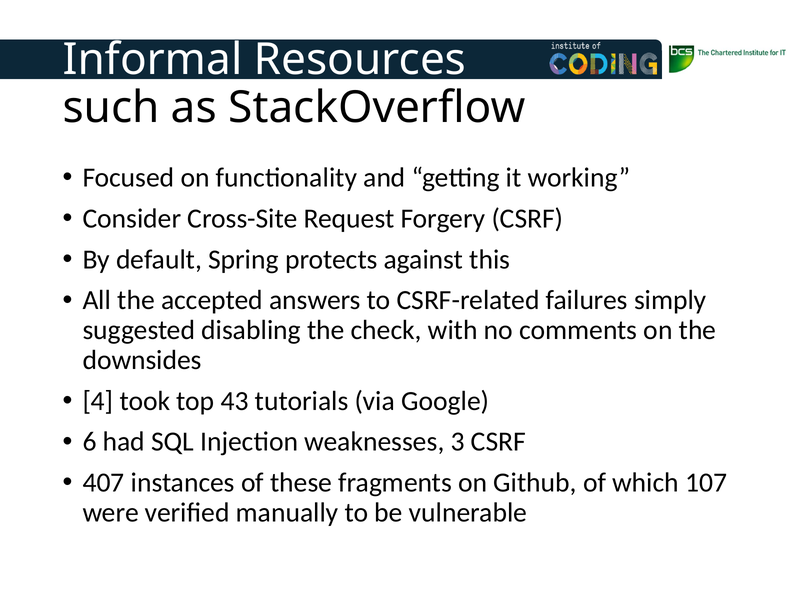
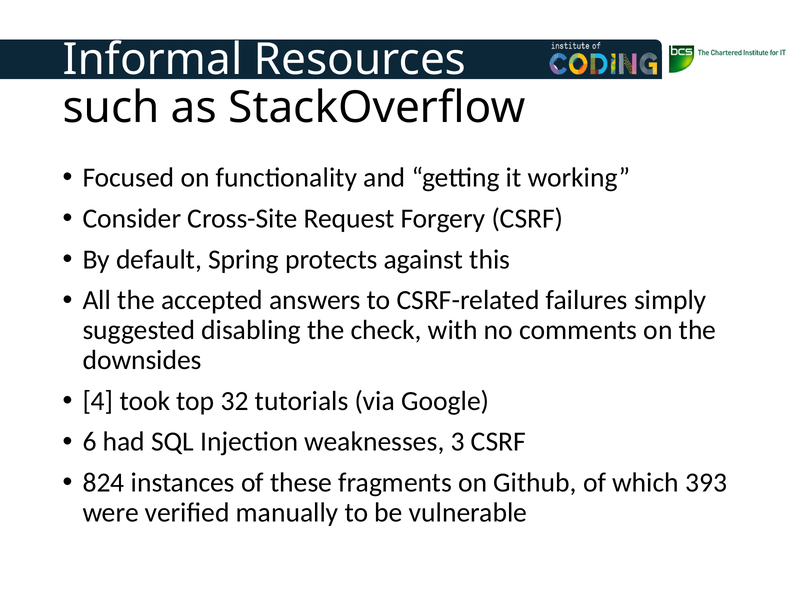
43: 43 -> 32
407: 407 -> 824
107: 107 -> 393
